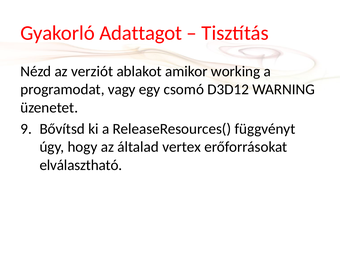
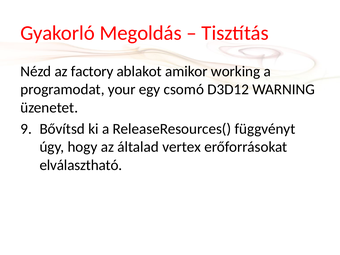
Adattagot: Adattagot -> Megoldás
verziót: verziót -> factory
vagy: vagy -> your
